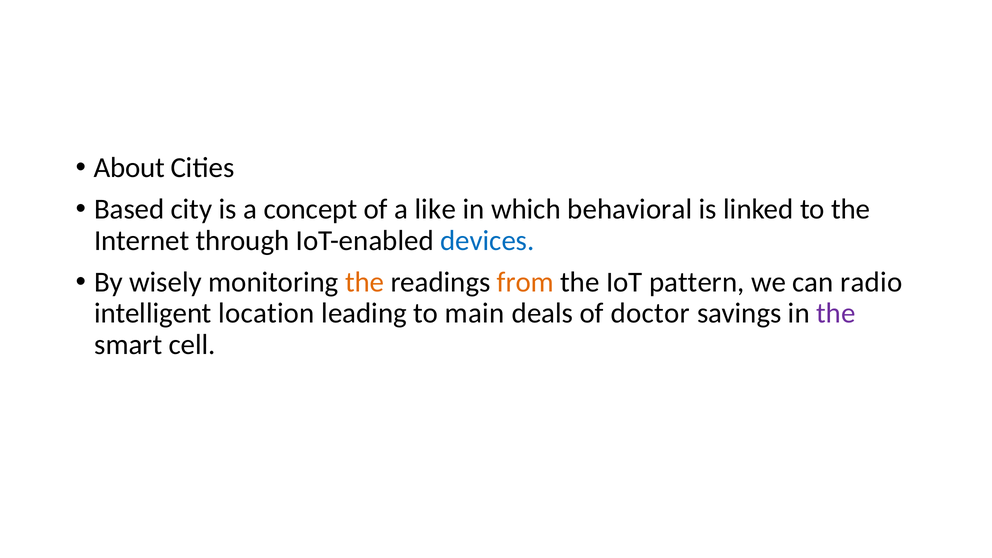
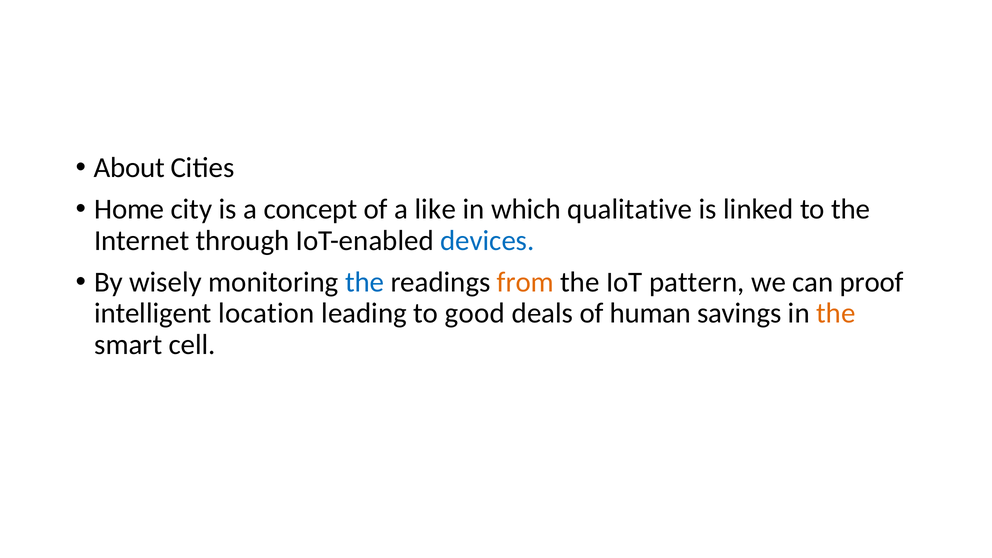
Based: Based -> Home
behavioral: behavioral -> qualitative
the at (365, 282) colour: orange -> blue
radio: radio -> proof
main: main -> good
doctor: doctor -> human
the at (836, 313) colour: purple -> orange
